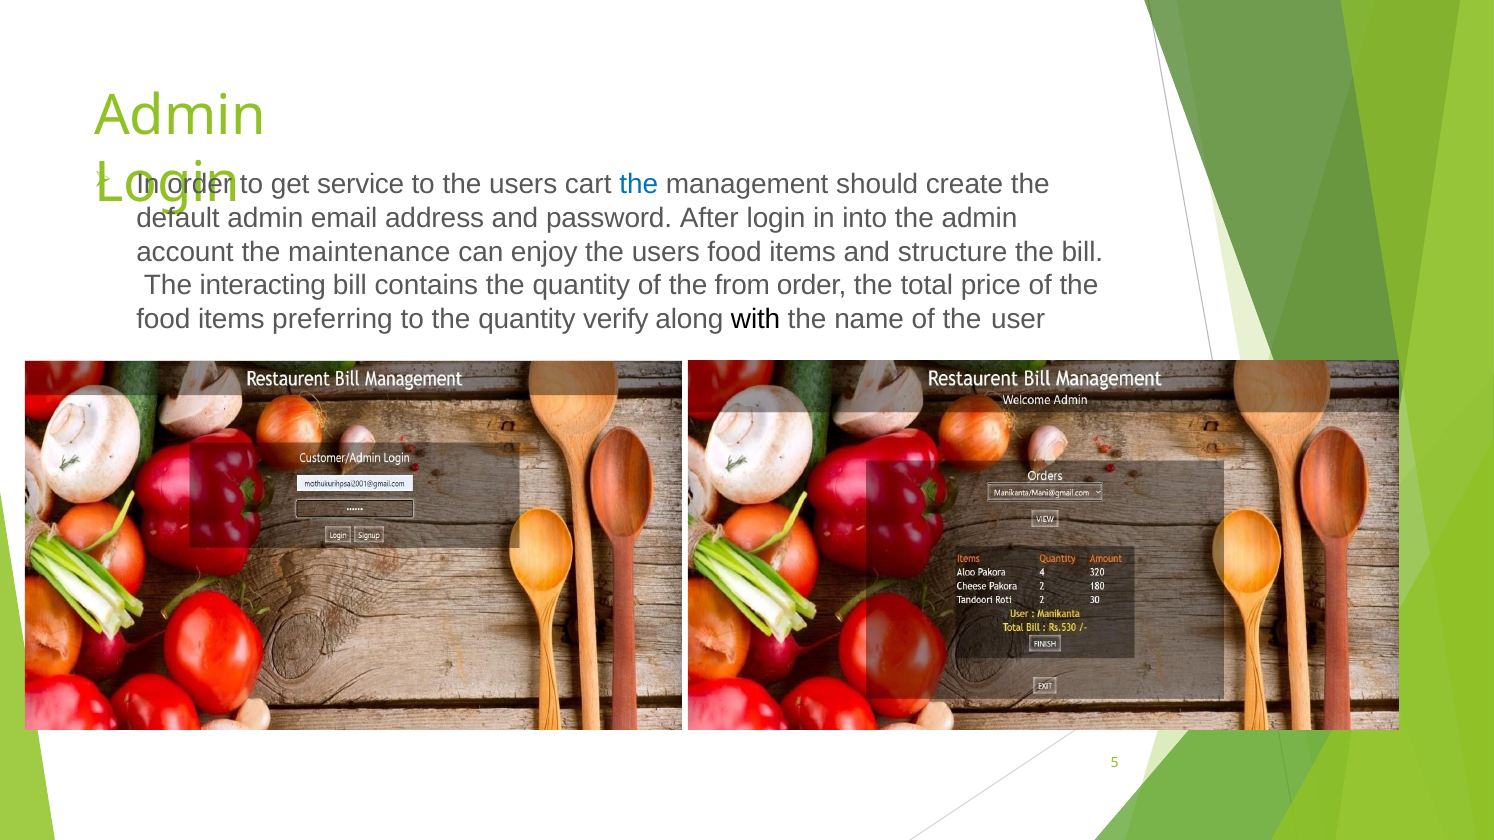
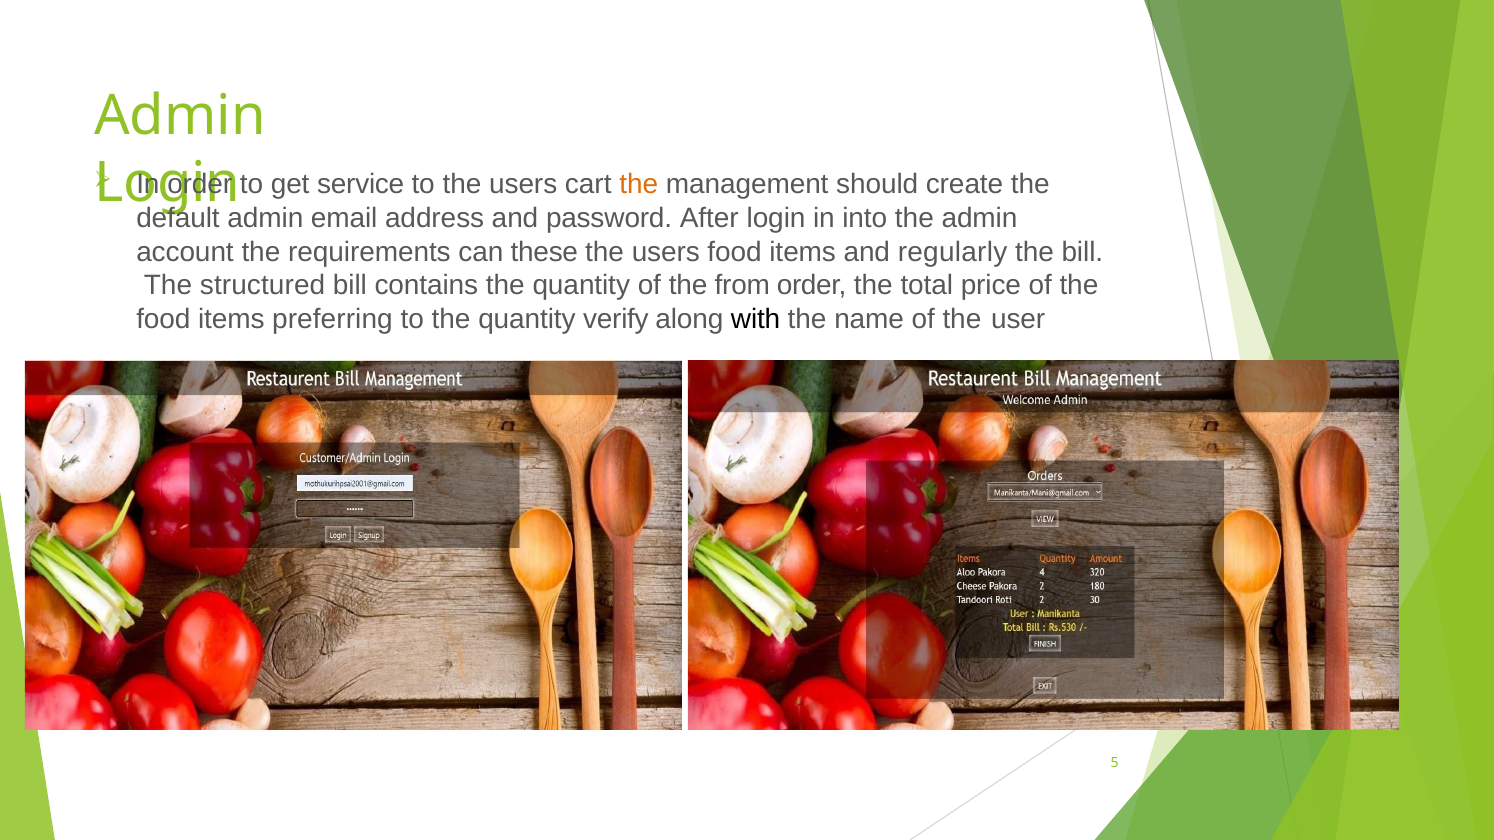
the at (639, 185) colour: blue -> orange
maintenance: maintenance -> requirements
enjoy: enjoy -> these
structure: structure -> regularly
interacting: interacting -> structured
